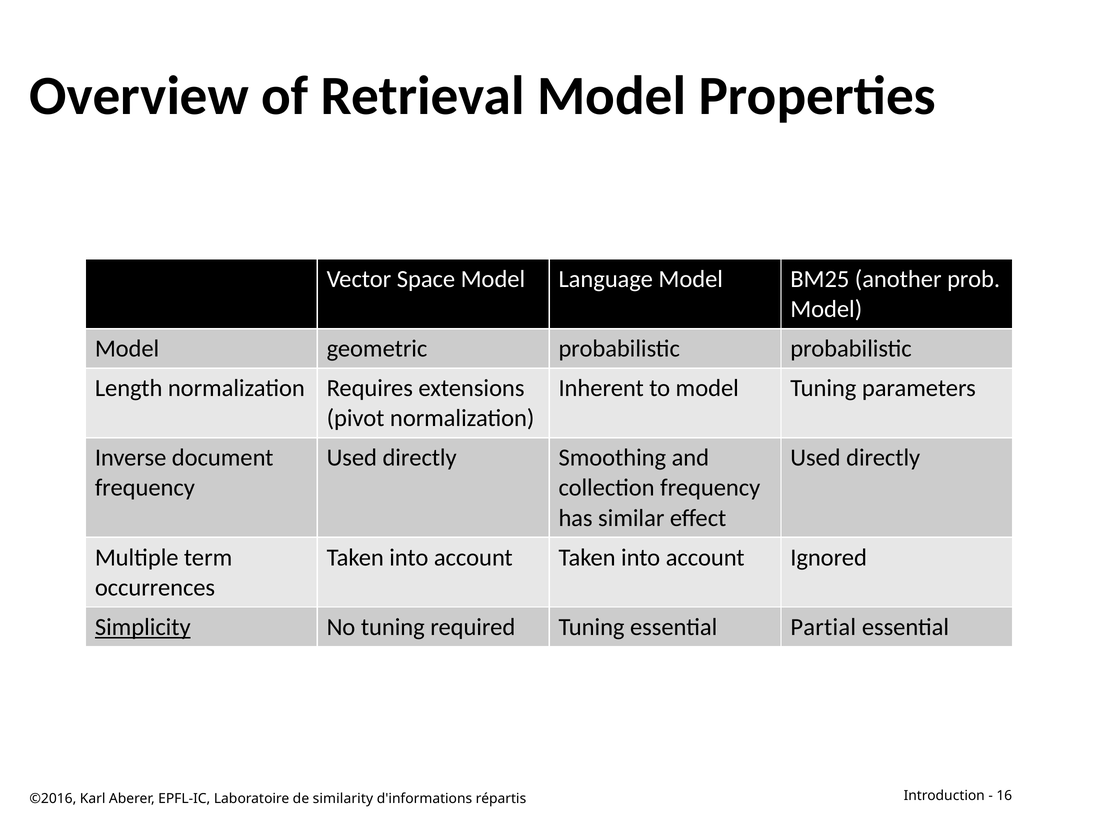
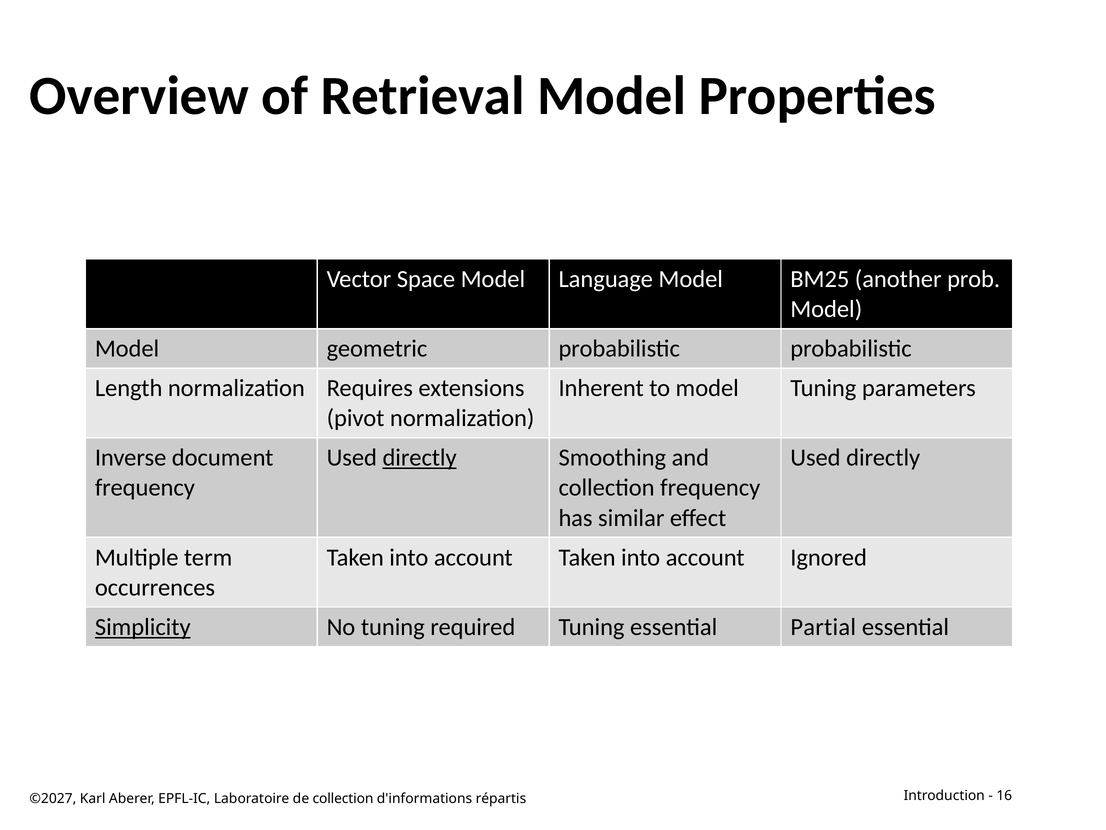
directly at (420, 458) underline: none -> present
©2016: ©2016 -> ©2027
de similarity: similarity -> collection
